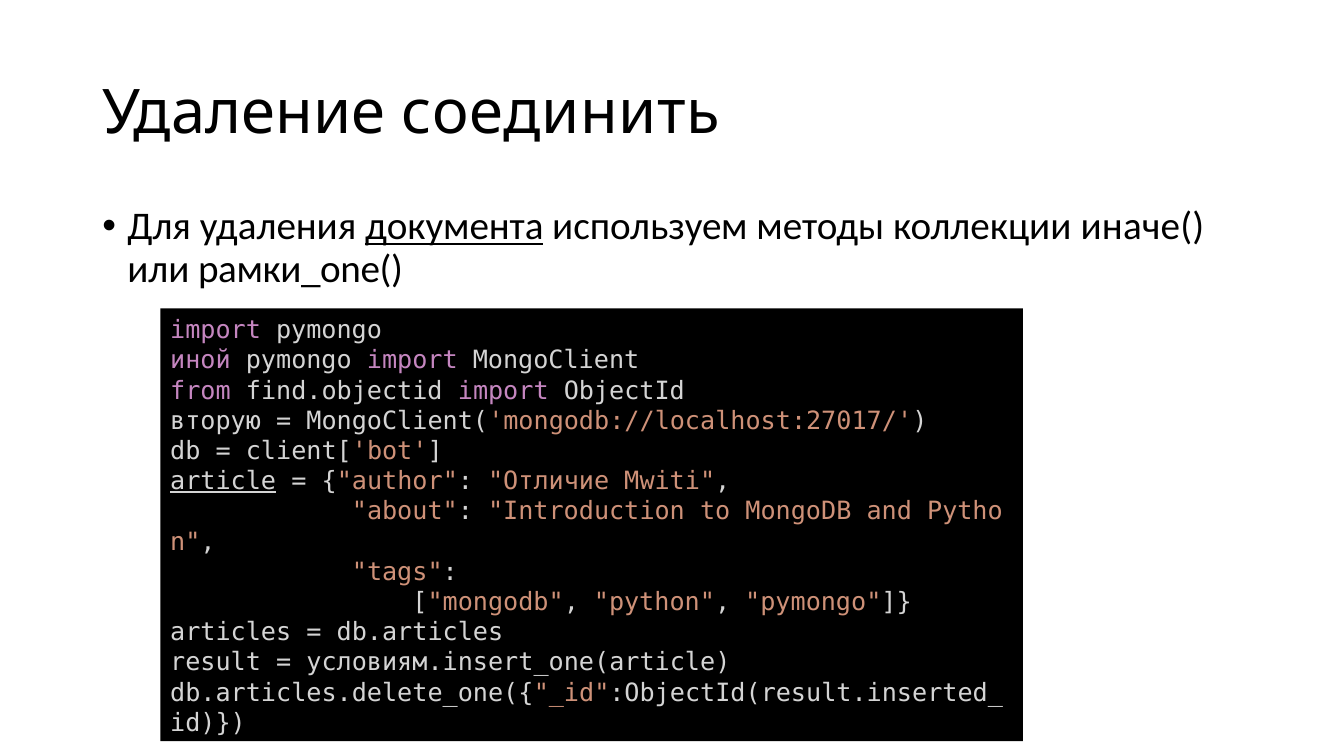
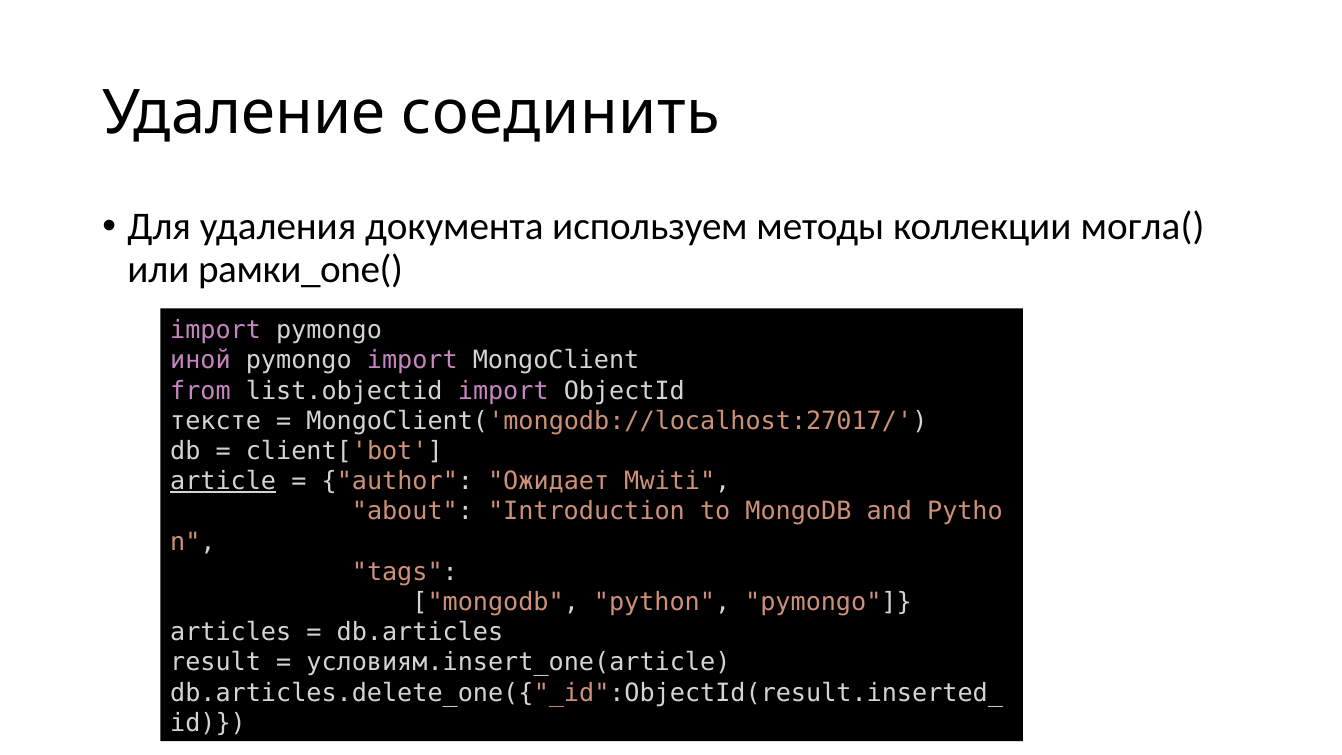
документа underline: present -> none
иначе(: иначе( -> могла(
find.objectid: find.objectid -> list.objectid
вторую: вторую -> тексте
Отличие: Отличие -> Ожидает
